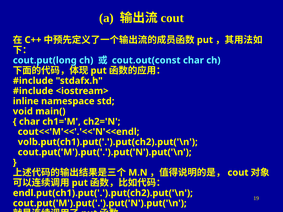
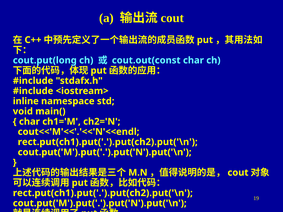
volb.put(ch1).put('.').put(ch2).put('\n at (108, 142): volb.put(ch1).put('.').put(ch2).put('\n -> rect.put(ch1).put('.').put(ch2).put('\n
endl.put(ch1).put('.').put(ch2).put('\n at (103, 193): endl.put(ch1).put('.').put(ch2).put('\n -> rect.put(ch1).put('.').put(ch2).put('\n
